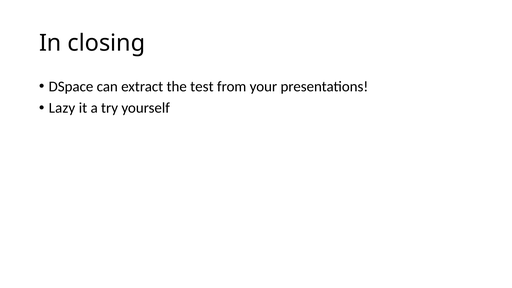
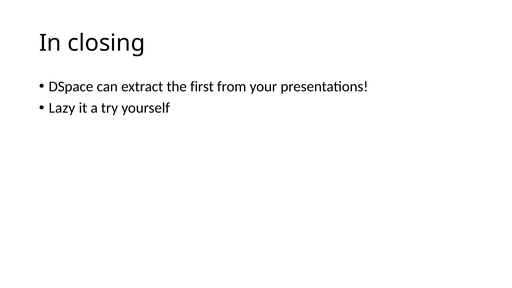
test: test -> first
